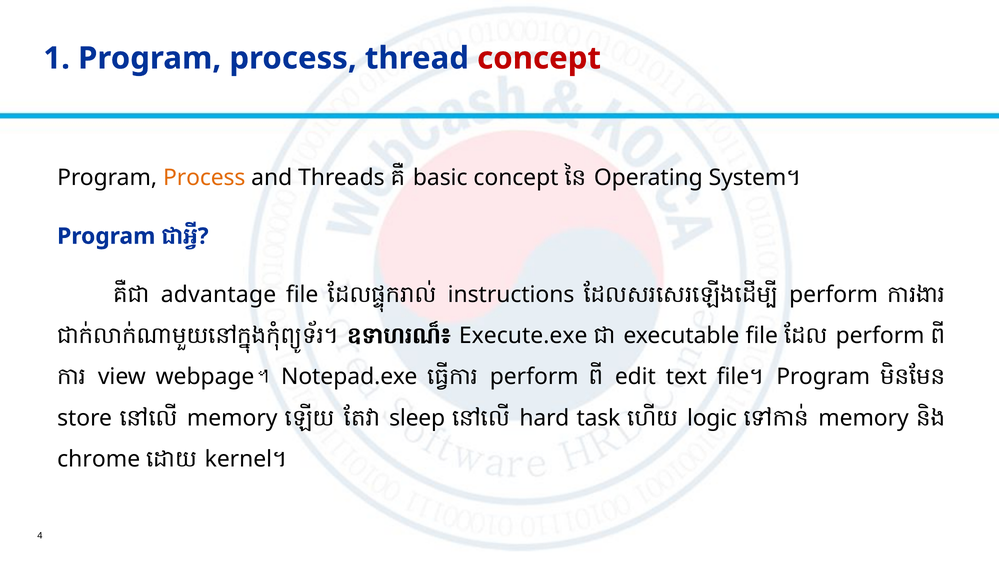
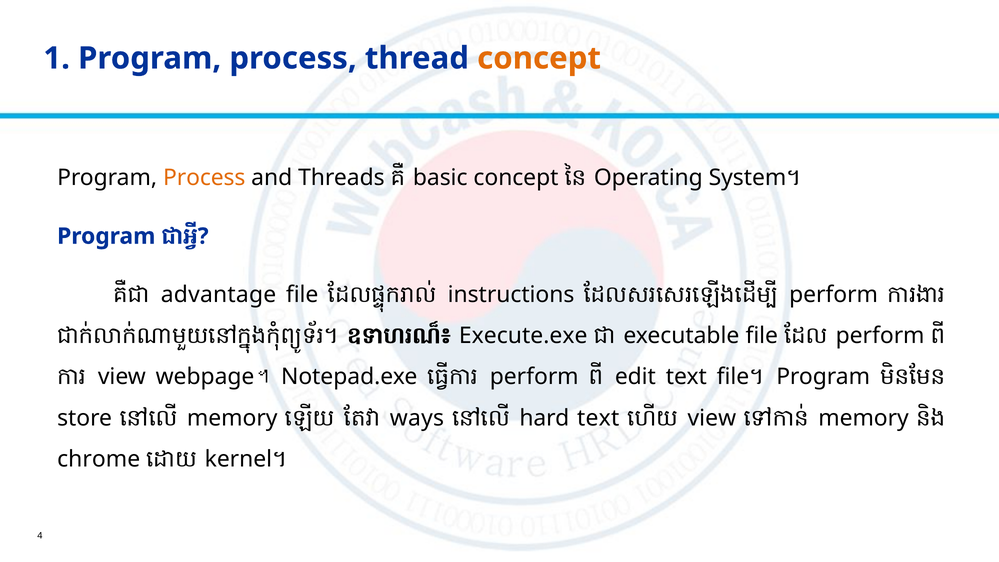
concept at (539, 58) colour: red -> orange
sleep: sleep -> ways
hard task: task -> text
logic at (712, 418): logic -> view
